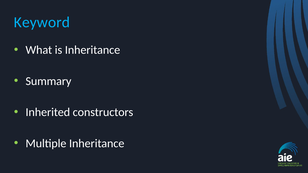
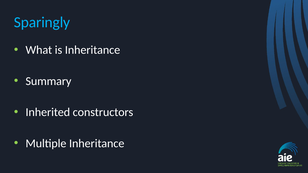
Keyword: Keyword -> Sparingly
